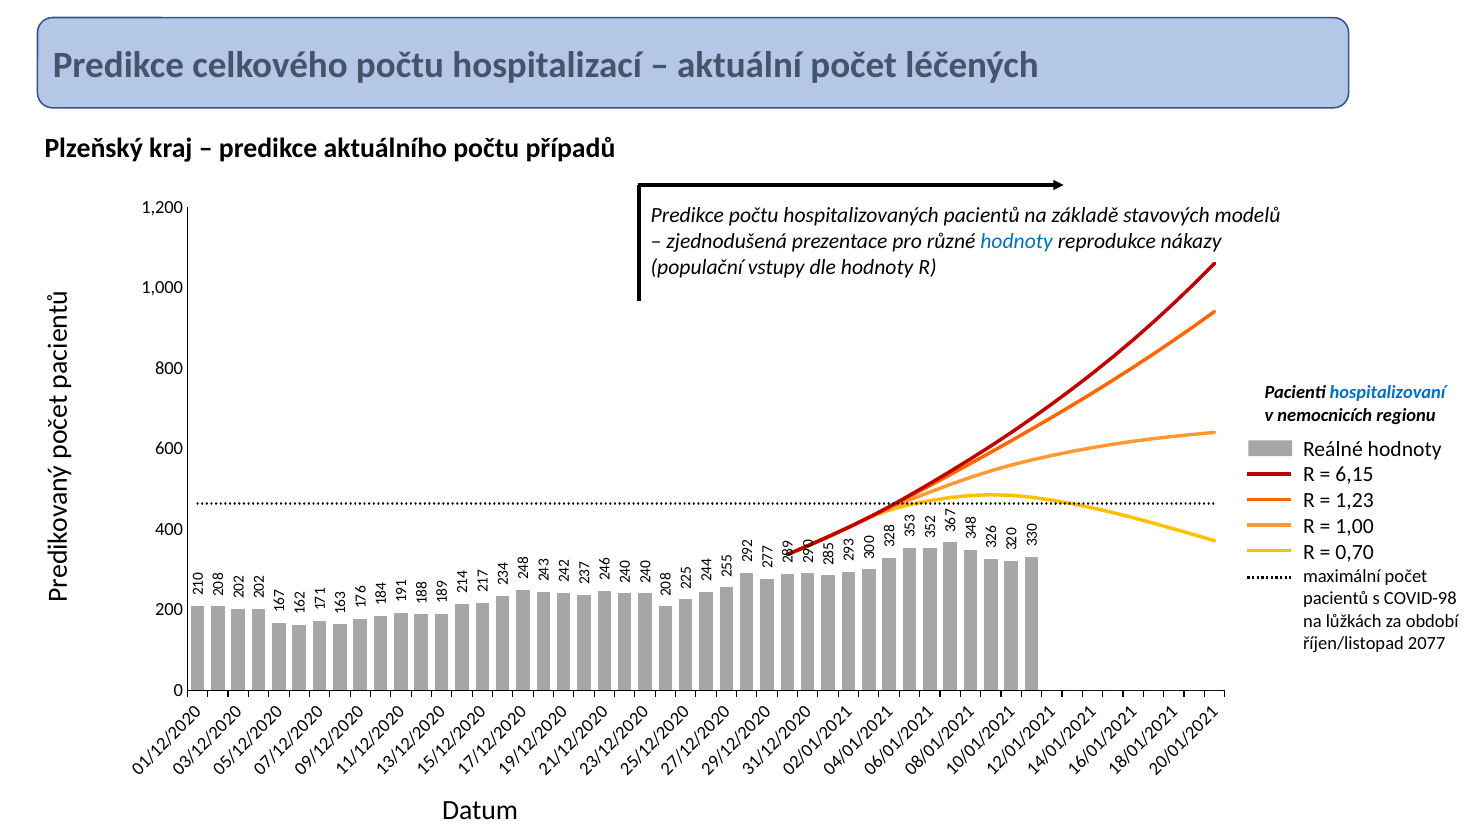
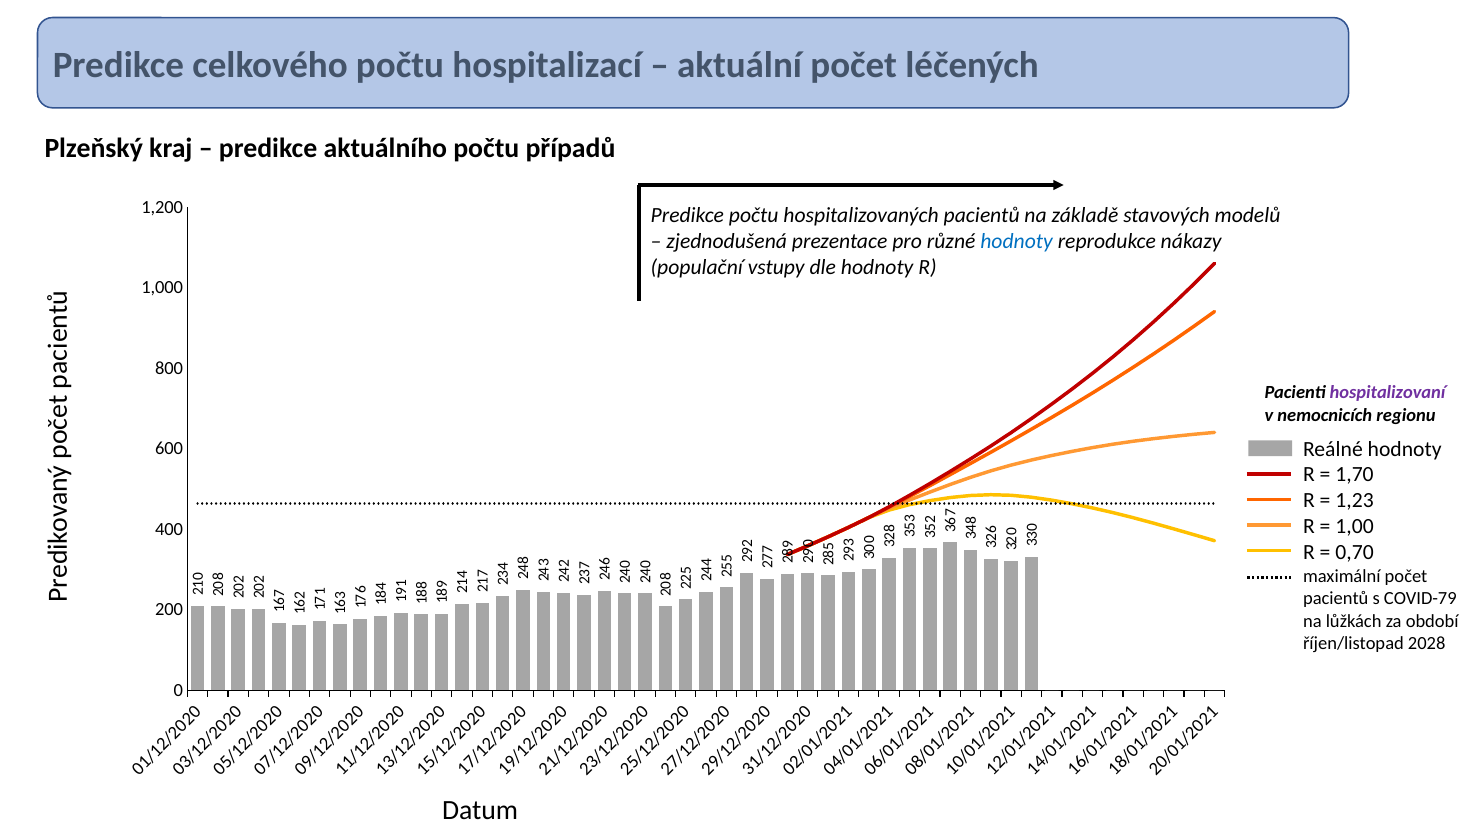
hospitalizovaní colour: blue -> purple
6,15: 6,15 -> 1,70
COVID-98: COVID-98 -> COVID-79
2077: 2077 -> 2028
